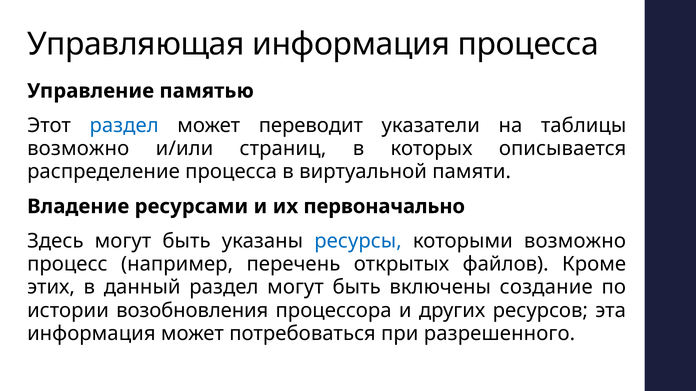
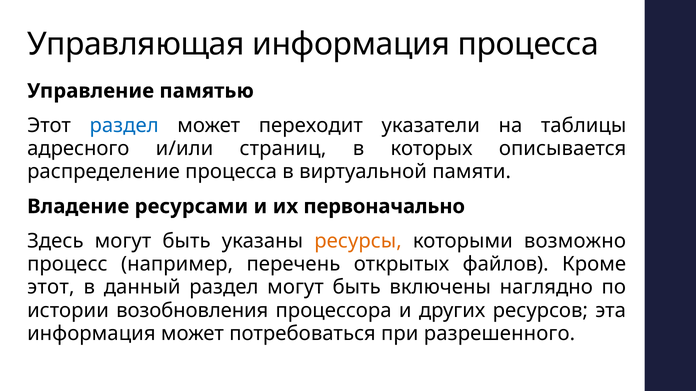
переводит: переводит -> переходит
возможно at (78, 149): возможно -> адресного
ресурсы colour: blue -> orange
этих at (51, 288): этих -> этот
создание: создание -> наглядно
